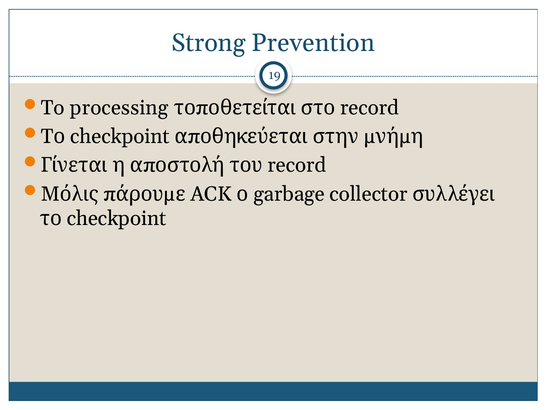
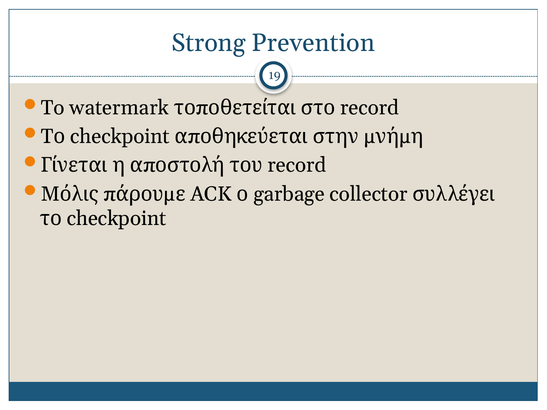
processing: processing -> watermark
